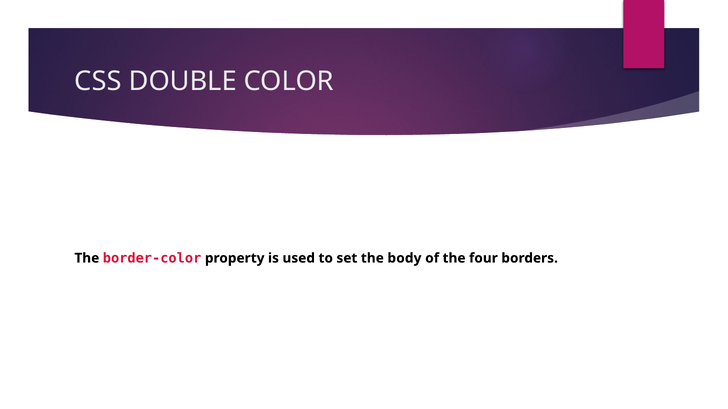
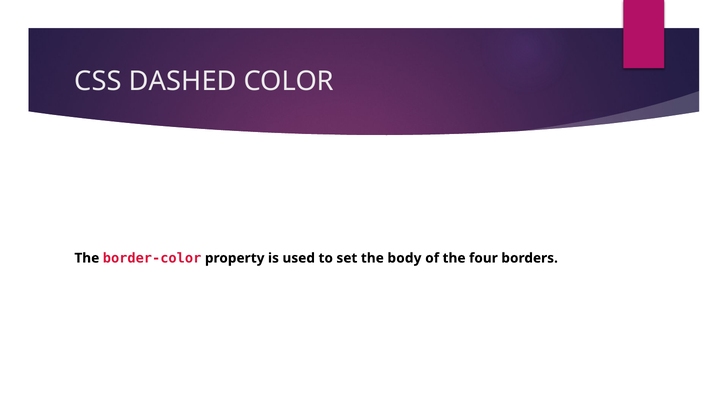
DOUBLE: DOUBLE -> DASHED
